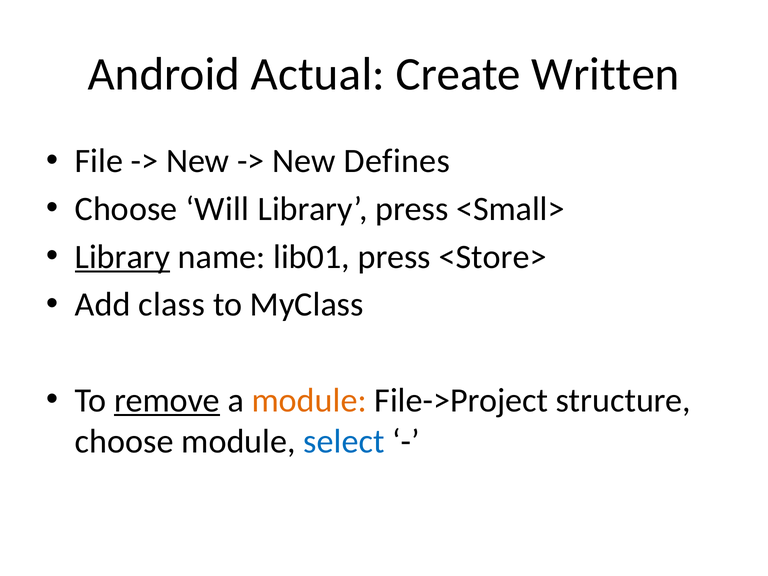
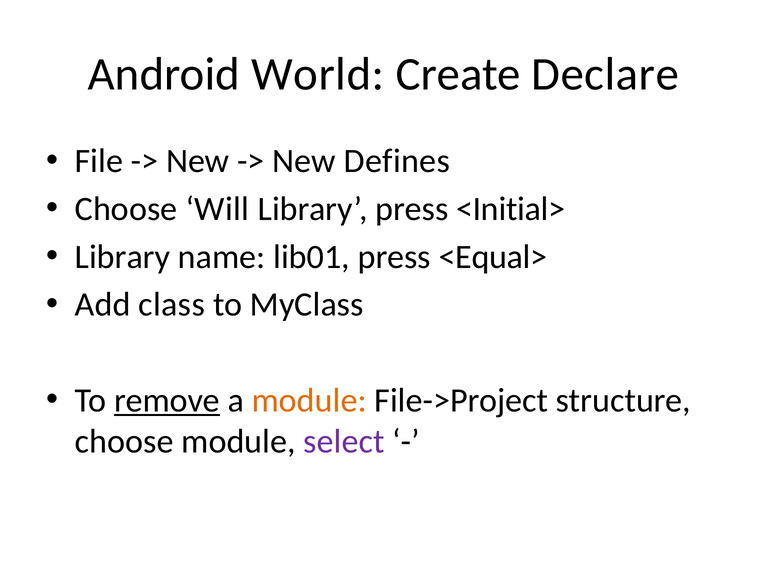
Actual: Actual -> World
Written: Written -> Declare
<Small>: <Small> -> <Initial>
Library at (122, 257) underline: present -> none
<Store>: <Store> -> <Equal>
select colour: blue -> purple
